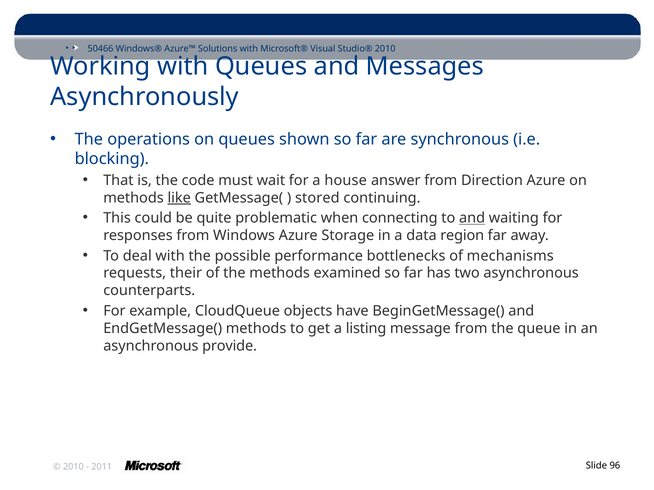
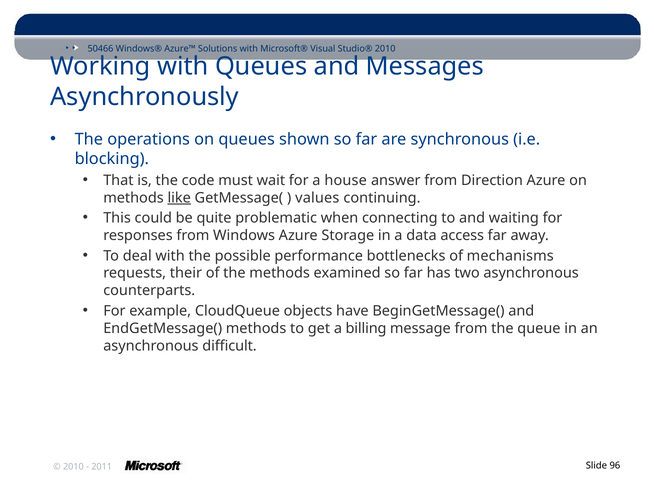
stored: stored -> values
and at (472, 218) underline: present -> none
region: region -> access
listing: listing -> billing
provide: provide -> difficult
